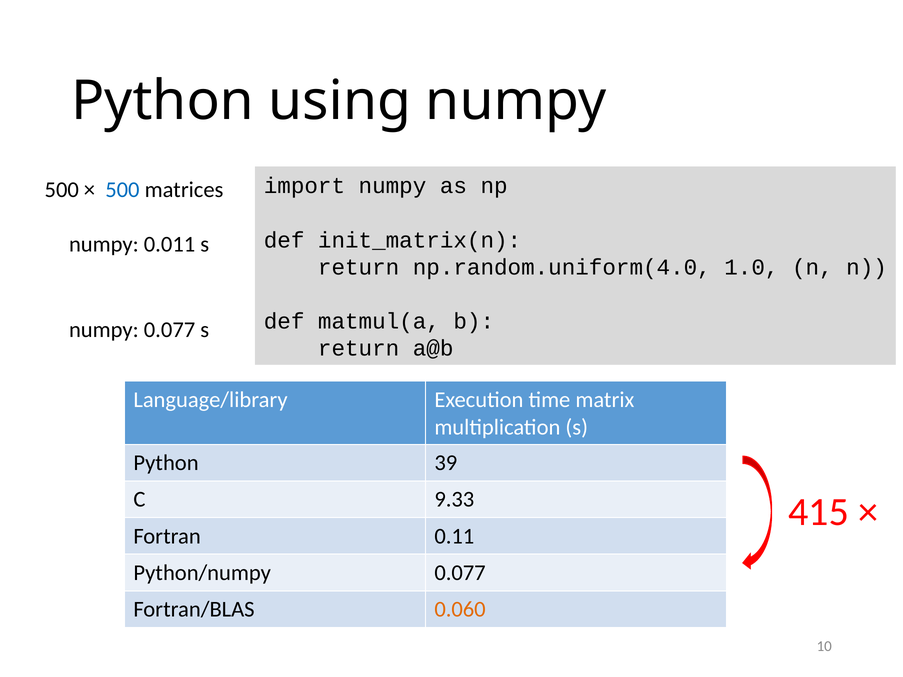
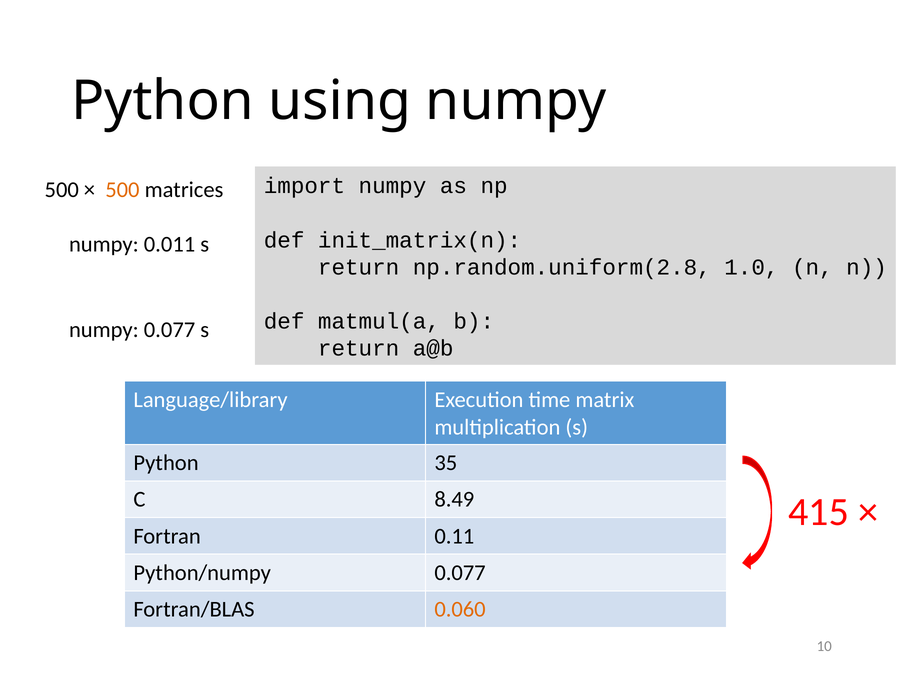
500 at (122, 190) colour: blue -> orange
np.random.uniform(4.0: np.random.uniform(4.0 -> np.random.uniform(2.8
39: 39 -> 35
9.33: 9.33 -> 8.49
